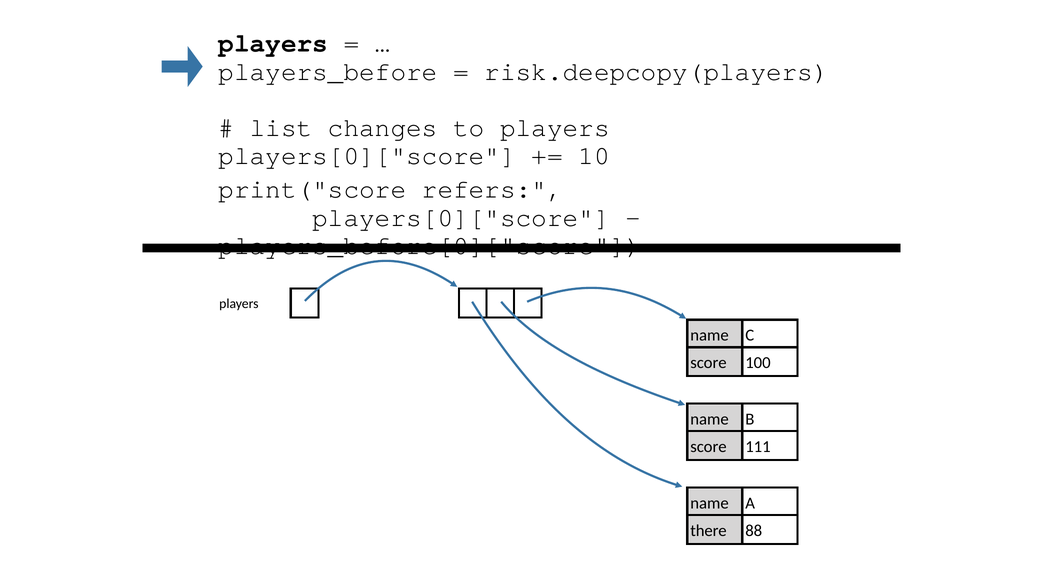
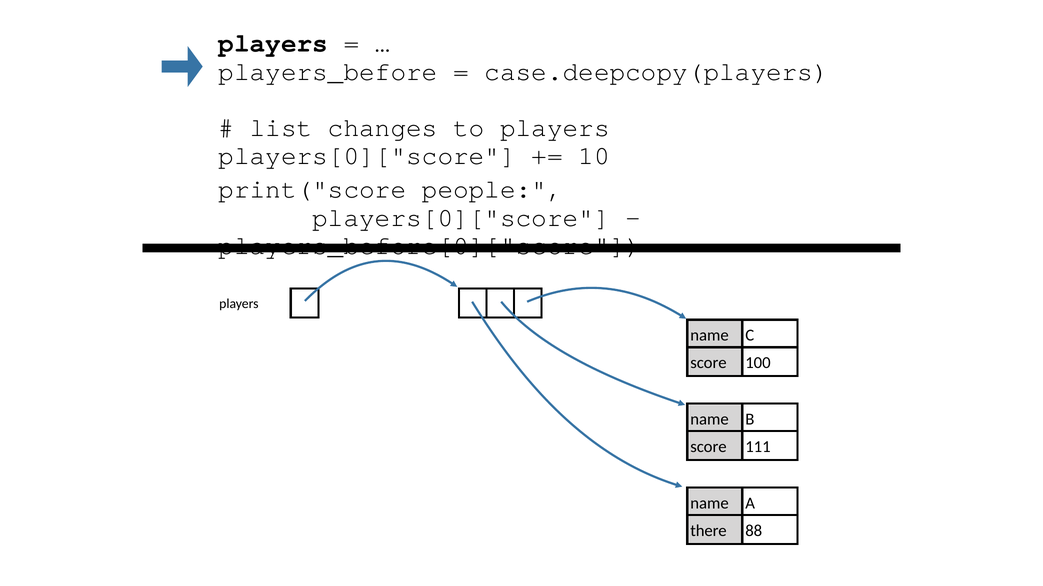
risk.deepcopy(players: risk.deepcopy(players -> case.deepcopy(players
refers: refers -> people
